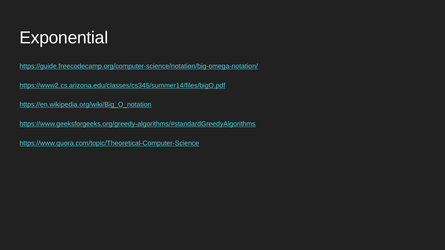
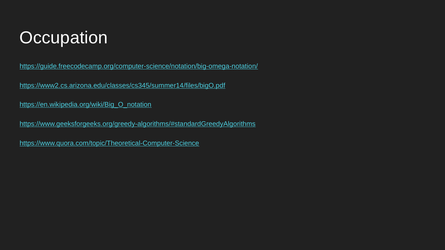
Exponential: Exponential -> Occupation
